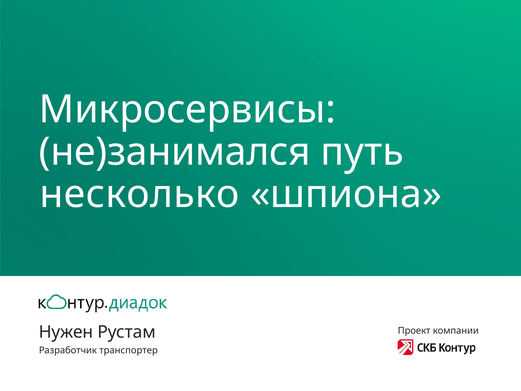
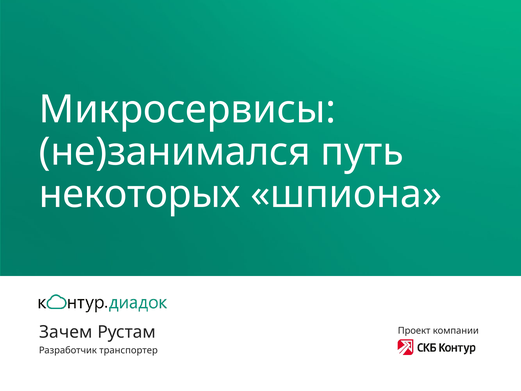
несколько: несколько -> некоторых
Нужен: Нужен -> Зачем
